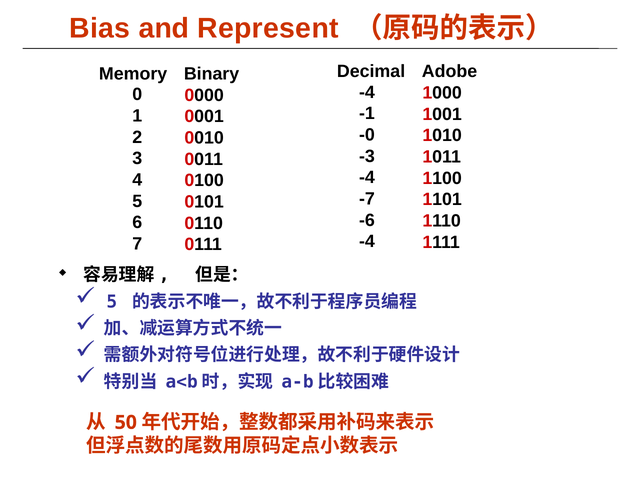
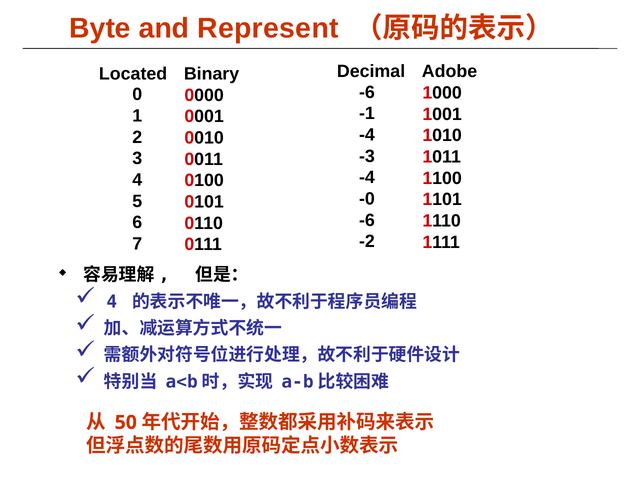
Bias: Bias -> Byte
Memory: Memory -> Located
-4 at (367, 92): -4 -> -6
-0 at (367, 135): -0 -> -4
-7: -7 -> -0
-4 at (367, 242): -4 -> -2
5 at (112, 302): 5 -> 4
